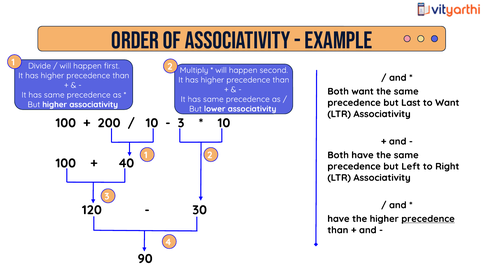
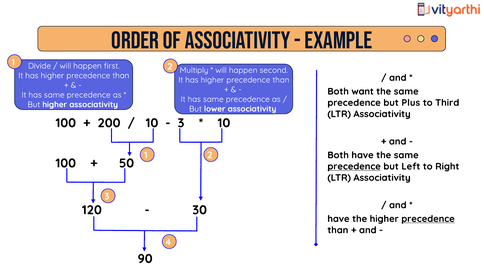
Last: Last -> Plus
to Want: Want -> Third
40: 40 -> 50
precedence at (354, 167) underline: none -> present
